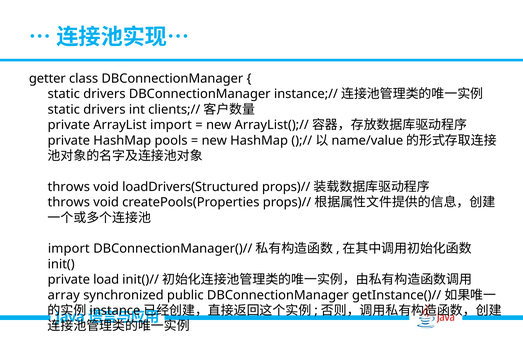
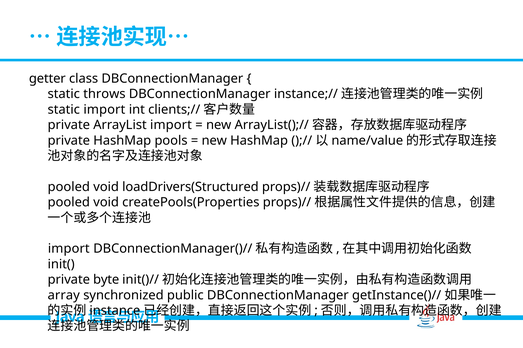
drivers at (104, 94): drivers -> throws
drivers at (104, 110): drivers -> import
throws at (69, 187): throws -> pooled
throws at (69, 203): throws -> pooled
load: load -> byte
